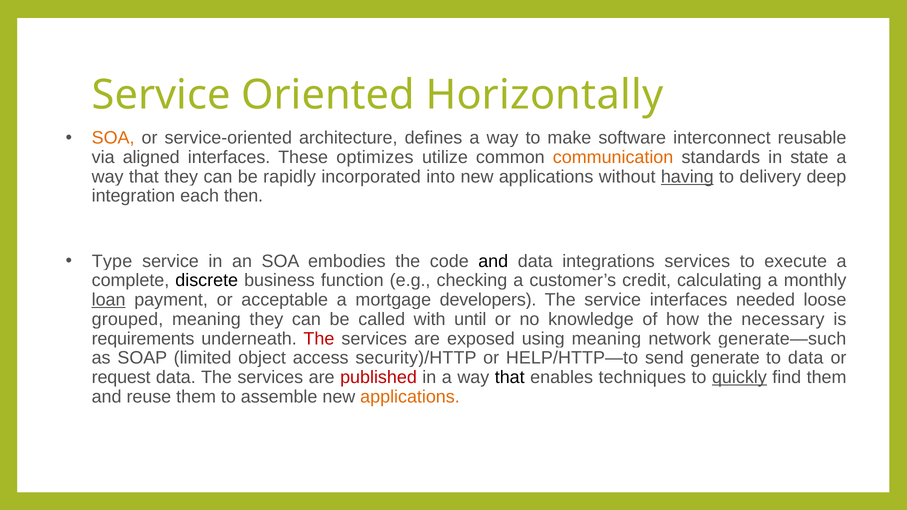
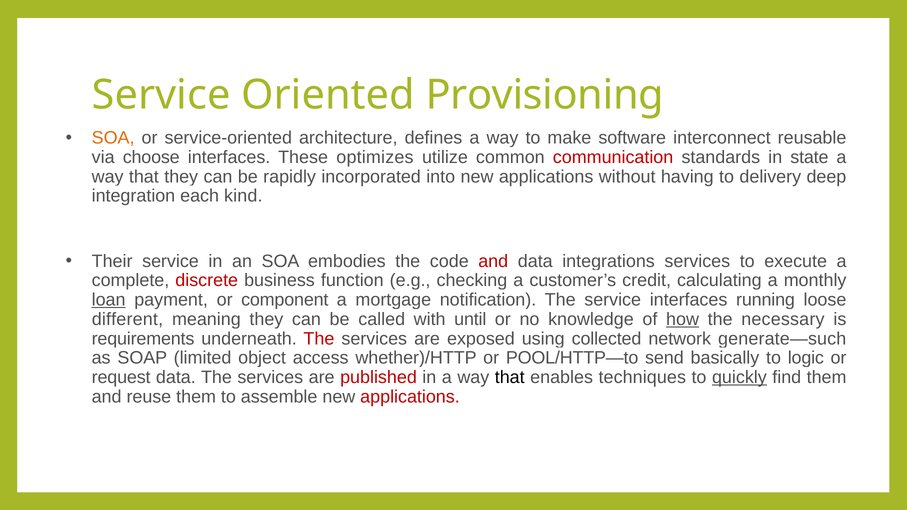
Horizontally: Horizontally -> Provisioning
aligned: aligned -> choose
communication colour: orange -> red
having underline: present -> none
then: then -> kind
Type: Type -> Their
and at (493, 261) colour: black -> red
discrete colour: black -> red
acceptable: acceptable -> component
developers: developers -> notification
needed: needed -> running
grouped: grouped -> different
how underline: none -> present
using meaning: meaning -> collected
security)/HTTP: security)/HTTP -> whether)/HTTP
HELP/HTTP—to: HELP/HTTP—to -> POOL/HTTP—to
generate: generate -> basically
to data: data -> logic
applications at (410, 397) colour: orange -> red
